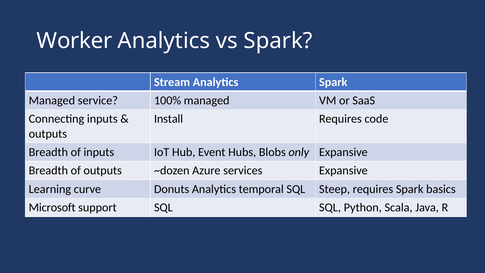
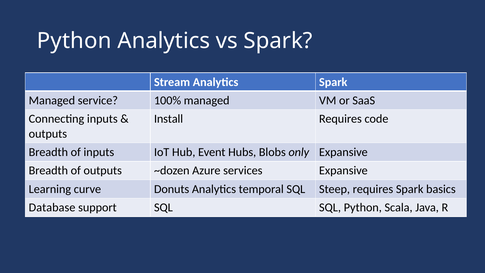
Worker at (74, 41): Worker -> Python
Microsoft: Microsoft -> Database
